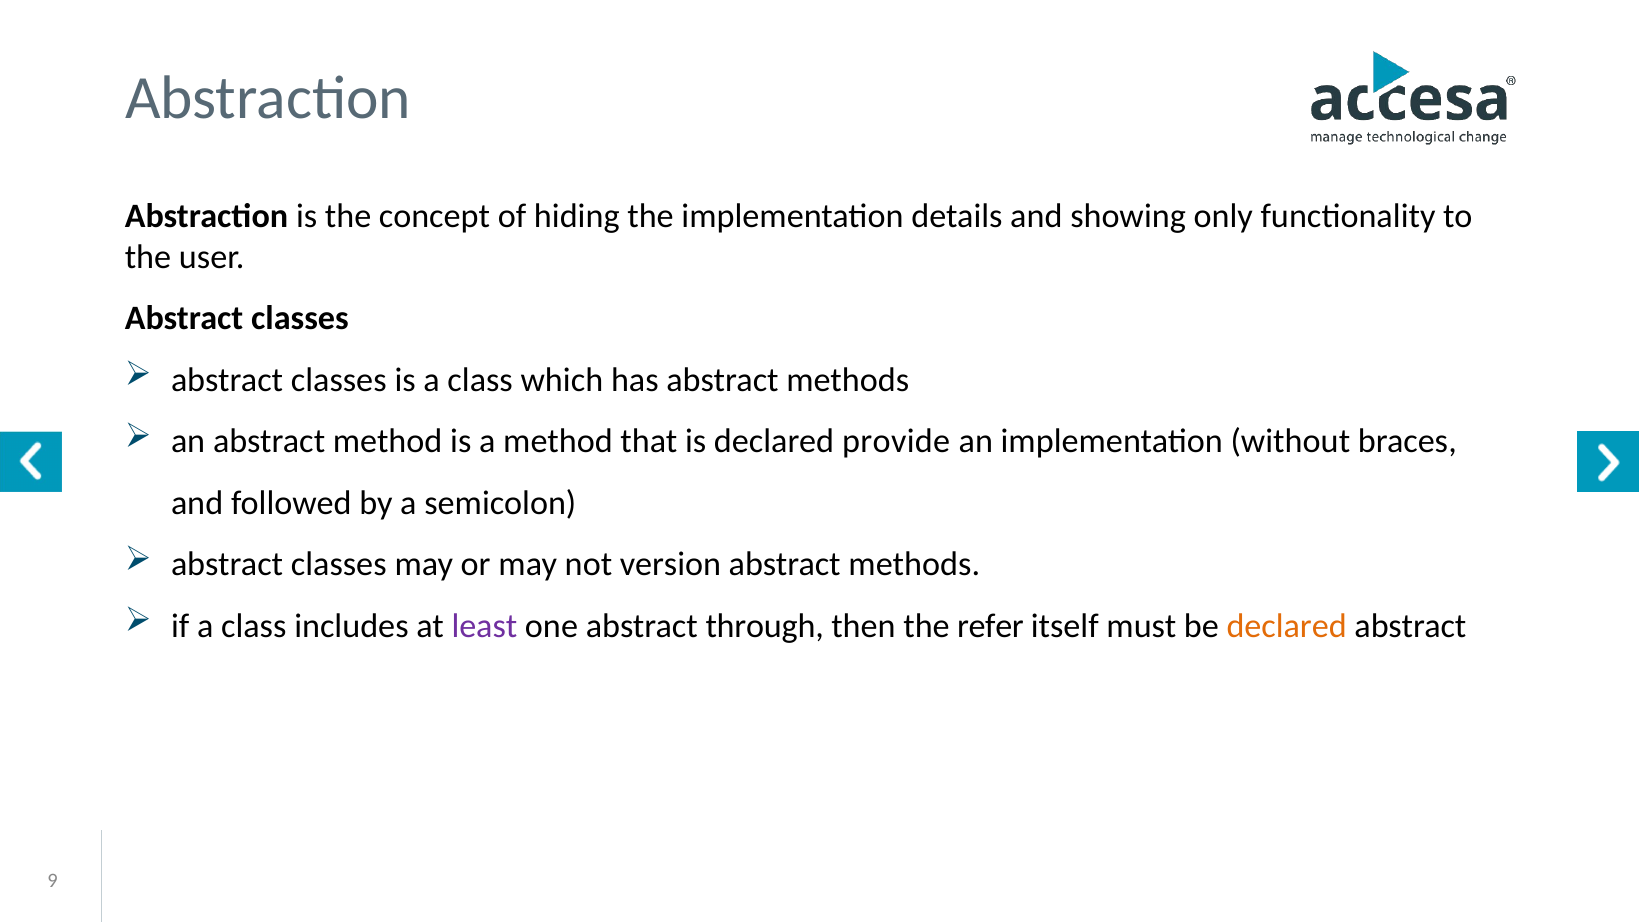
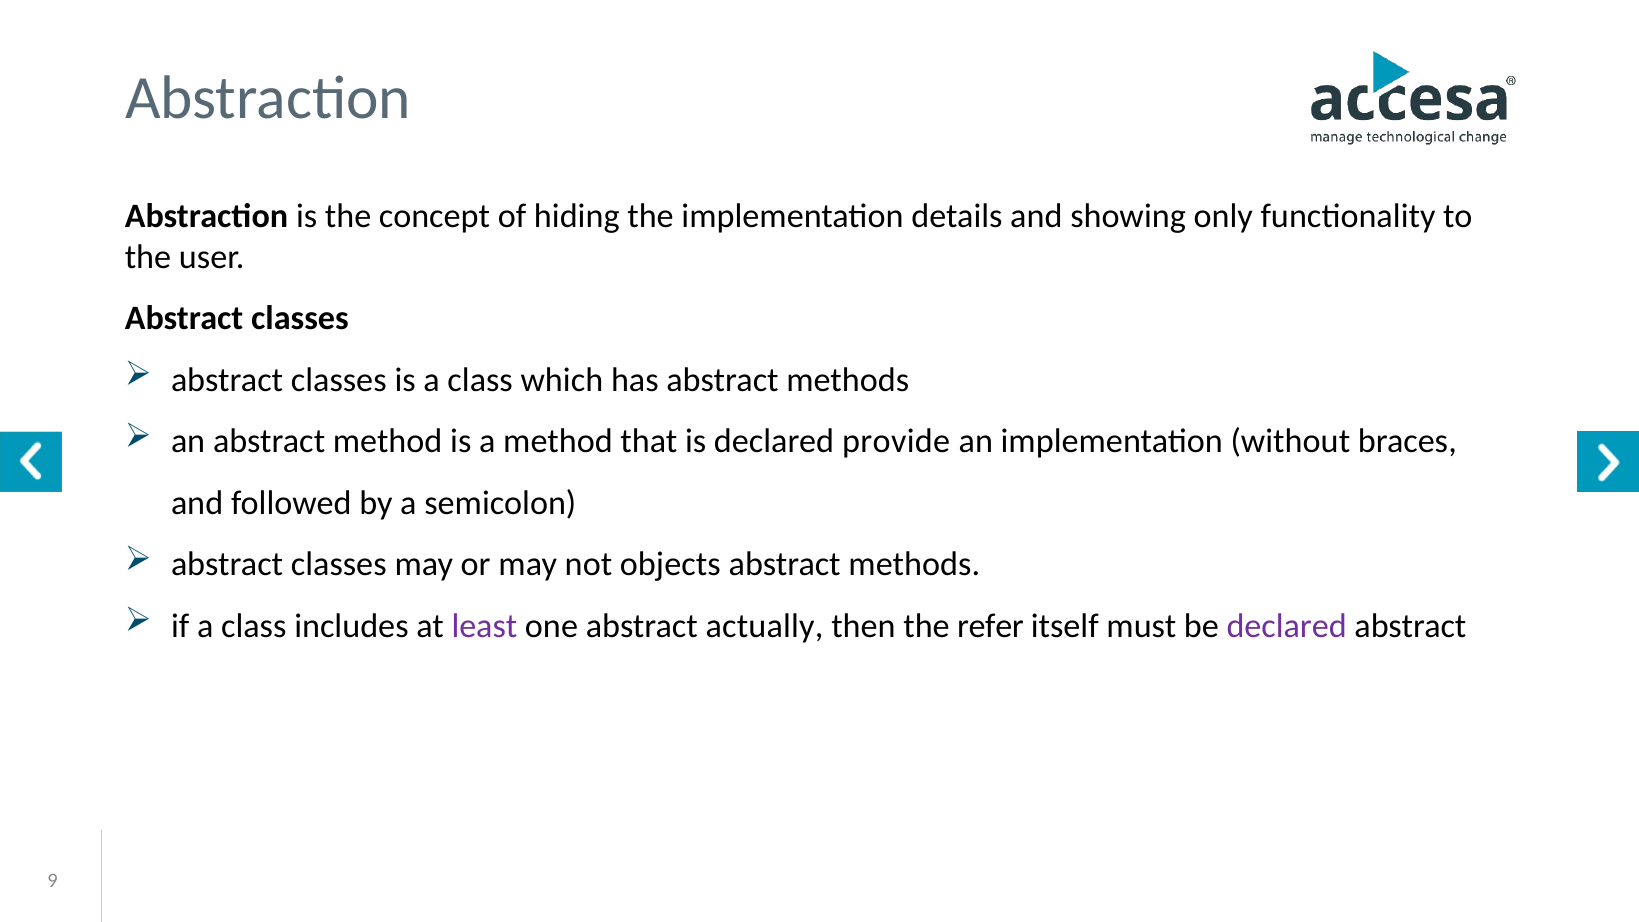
version: version -> objects
through: through -> actually
declared at (1287, 626) colour: orange -> purple
